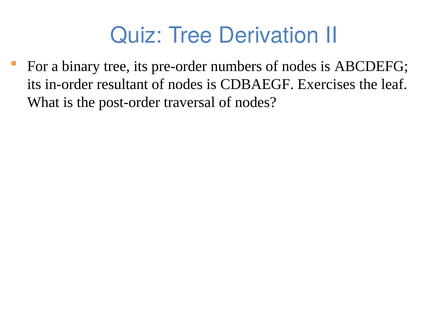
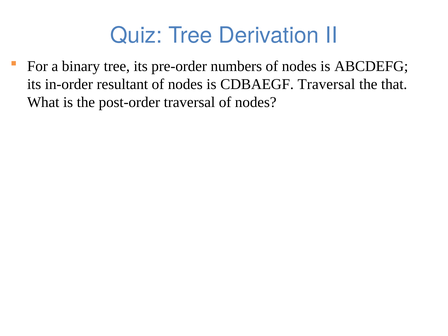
CDBAEGF Exercises: Exercises -> Traversal
leaf: leaf -> that
